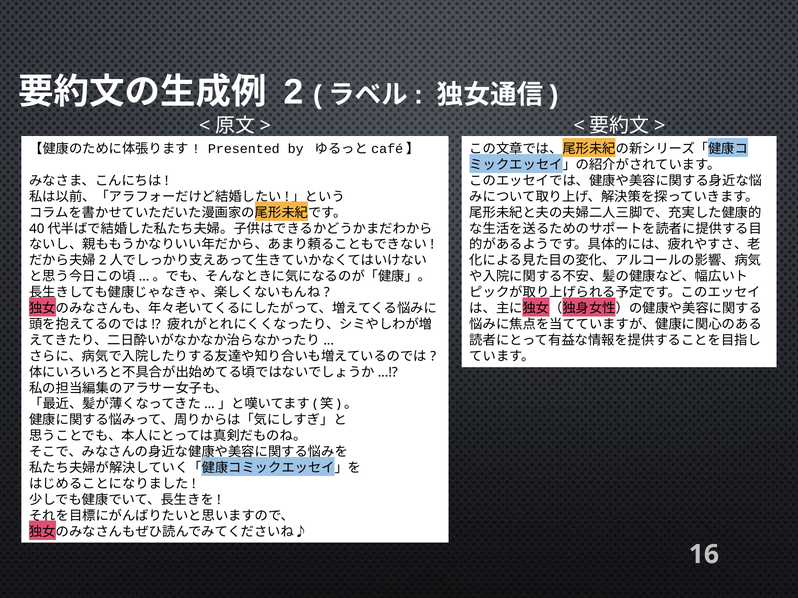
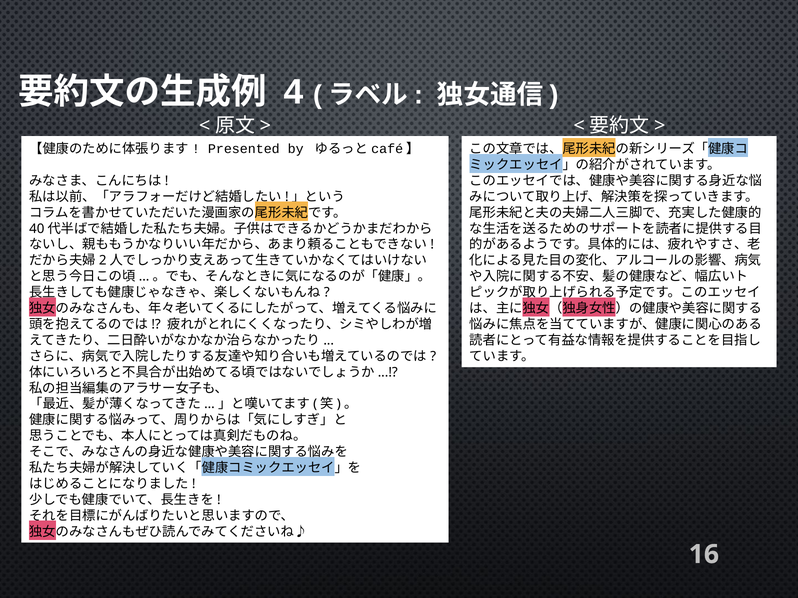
2: 2 -> 4
